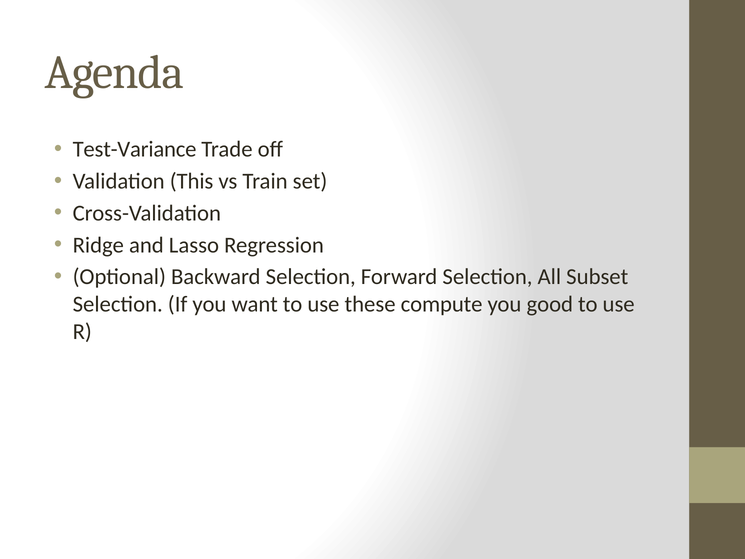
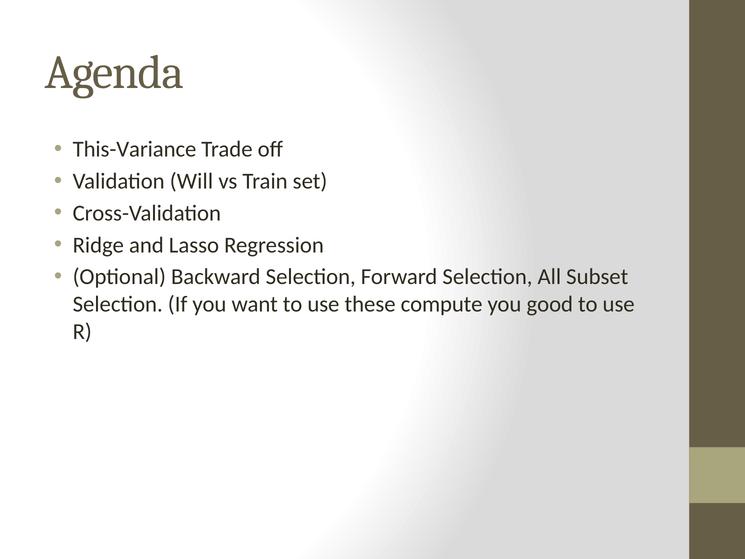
Test-Variance: Test-Variance -> This-Variance
This: This -> Will
